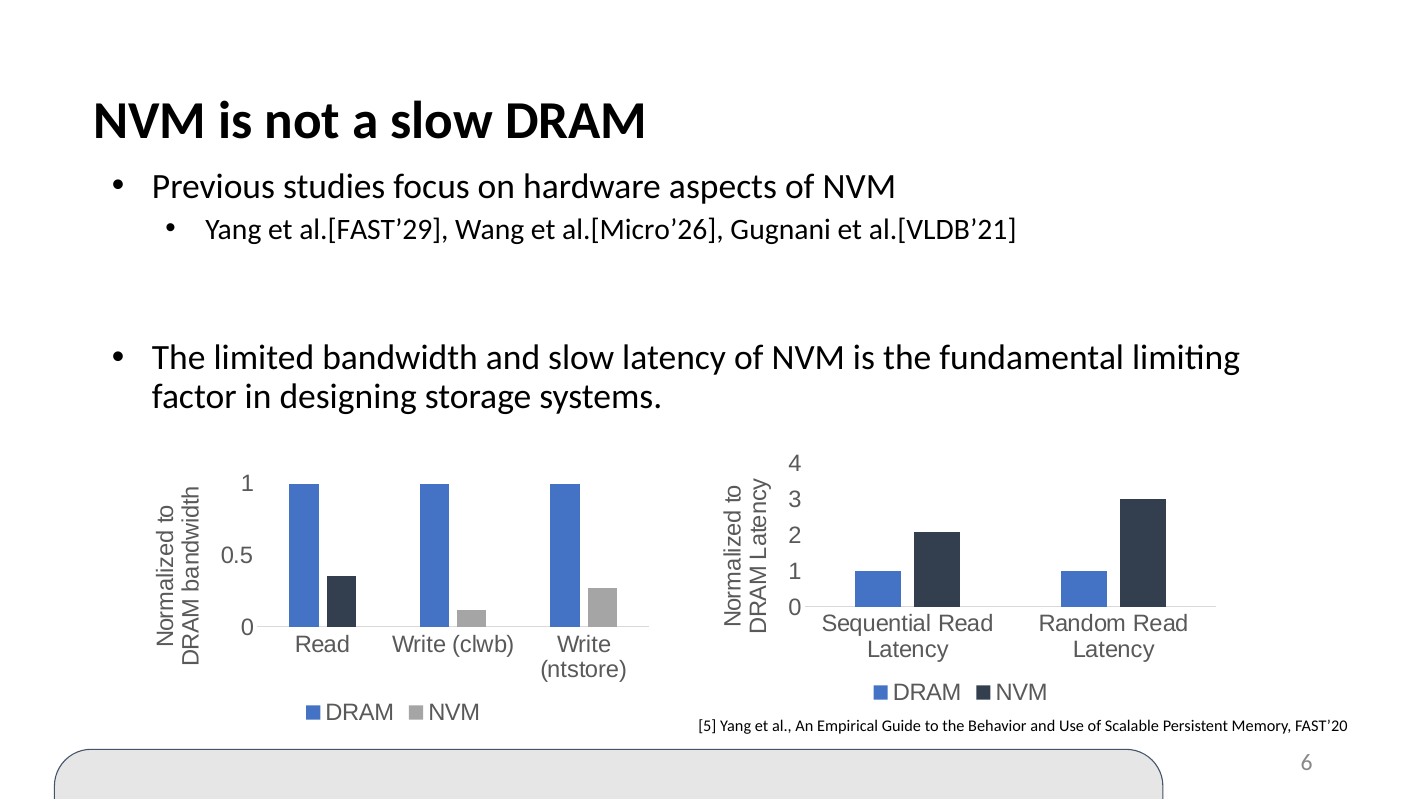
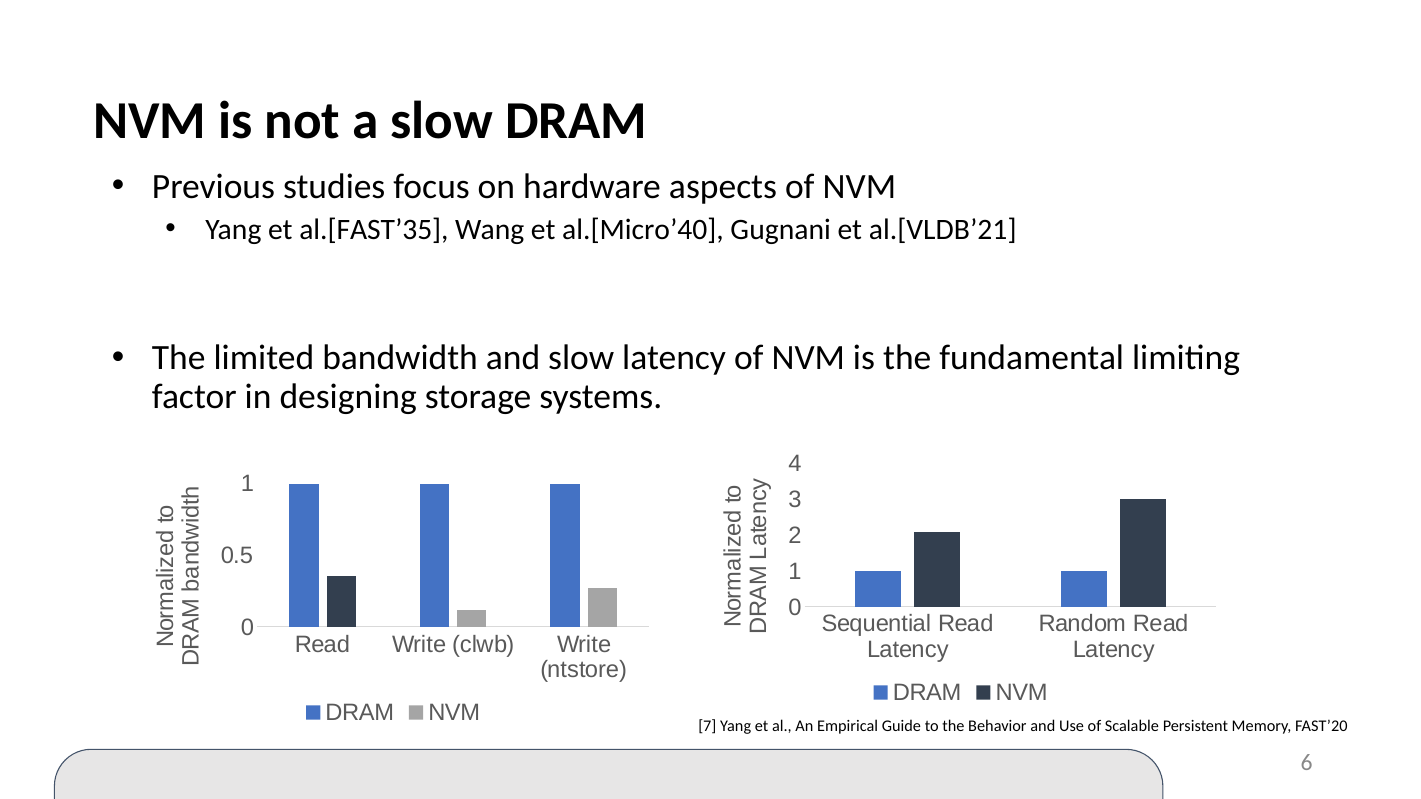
al.[FAST’29: al.[FAST’29 -> al.[FAST’35
al.[Micro’26: al.[Micro’26 -> al.[Micro’40
5: 5 -> 7
